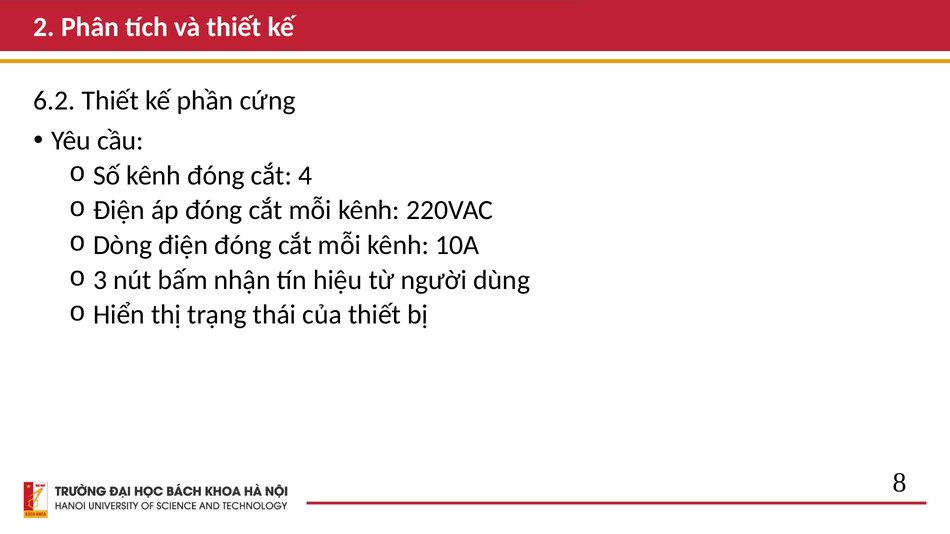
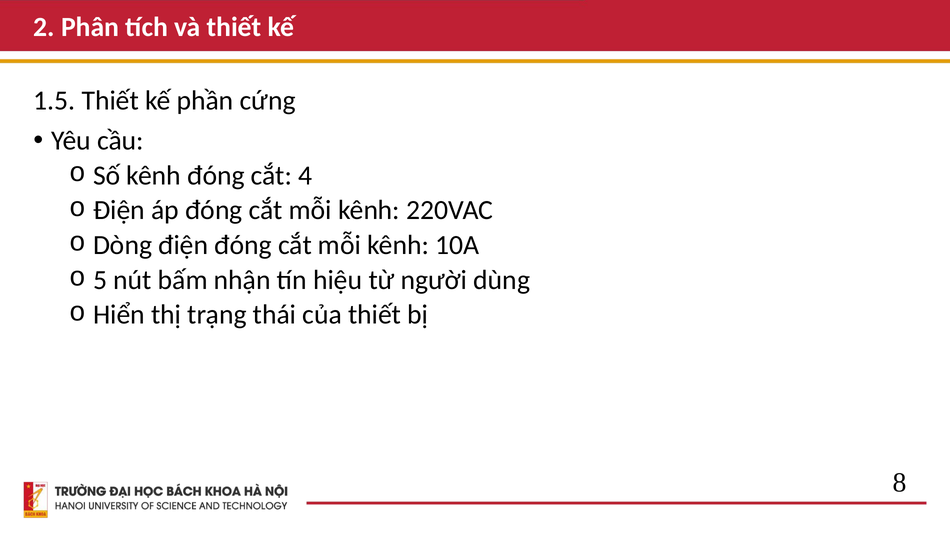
6.2: 6.2 -> 1.5
3: 3 -> 5
